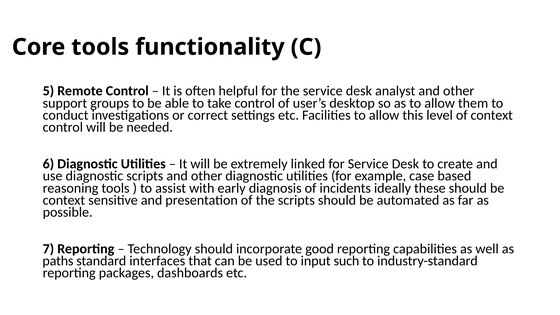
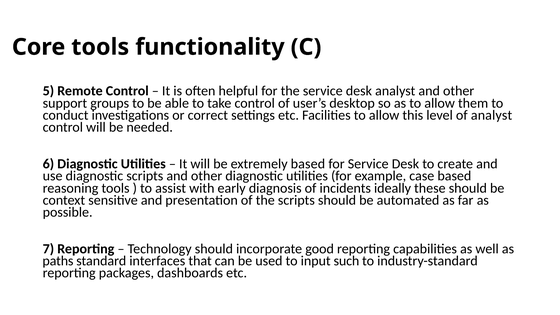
of context: context -> analyst
extremely linked: linked -> based
